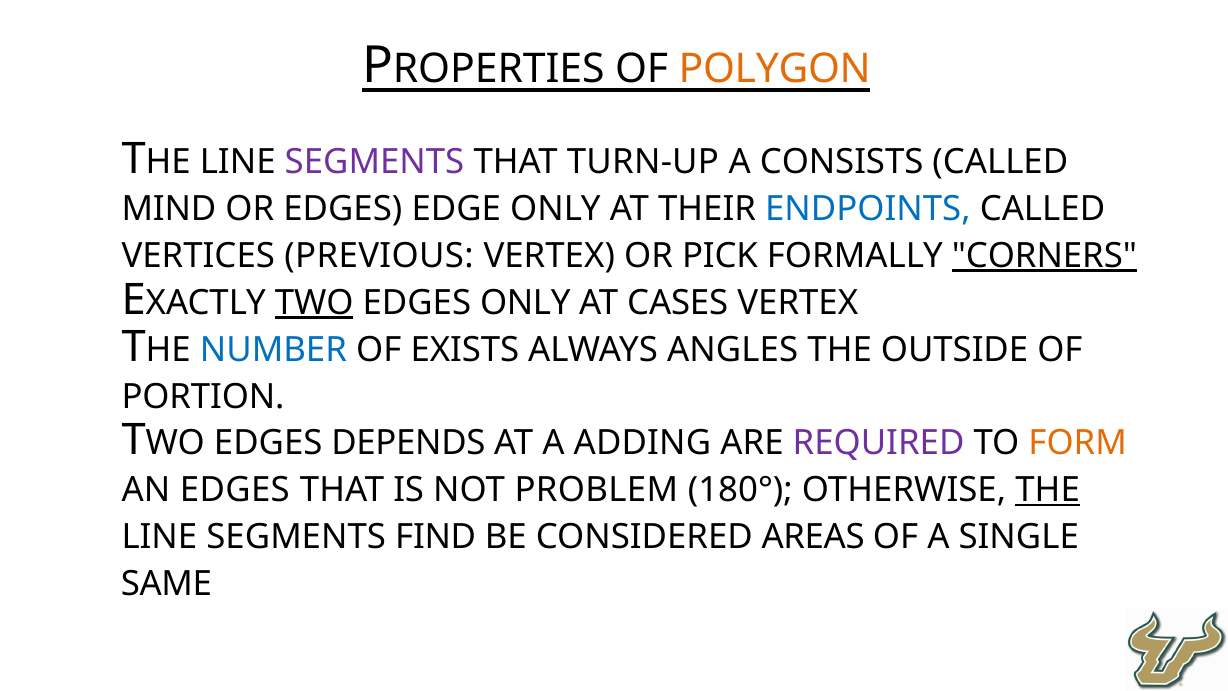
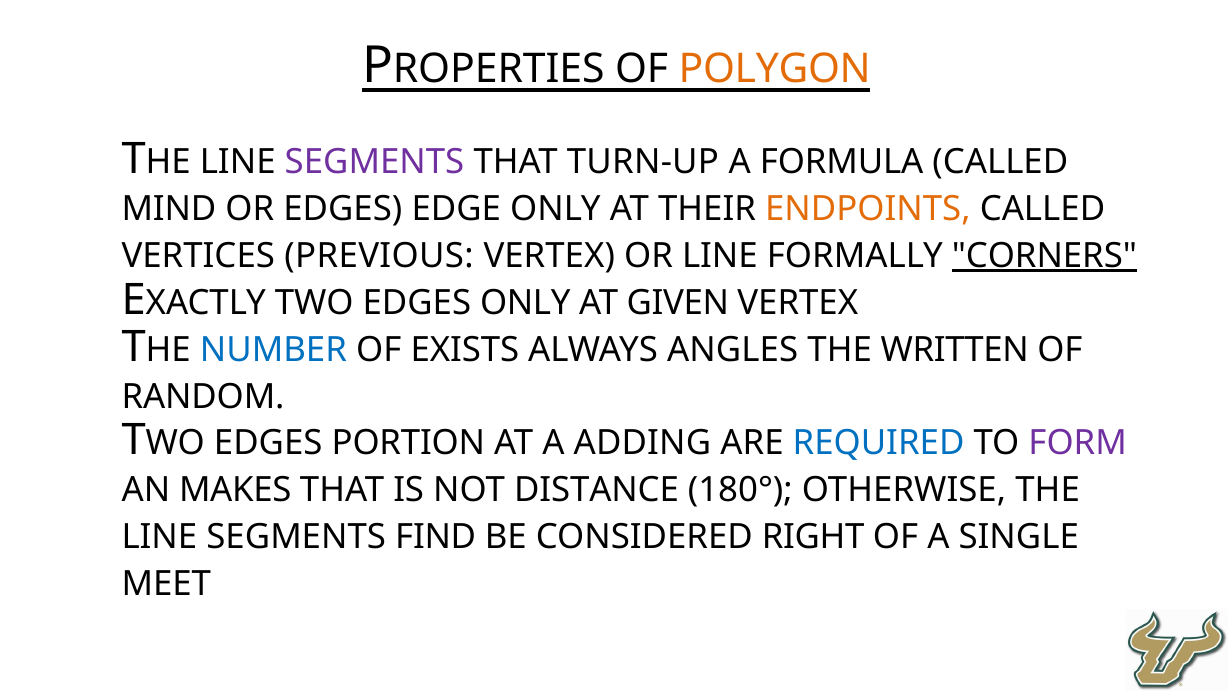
CONSISTS: CONSISTS -> FORMULA
ENDPOINTS colour: blue -> orange
OR PICK: PICK -> LINE
TWO underline: present -> none
CASES: CASES -> GIVEN
OUTSIDE: OUTSIDE -> WRITTEN
PORTION: PORTION -> RANDOM
DEPENDS: DEPENDS -> PORTION
REQUIRED colour: purple -> blue
FORM colour: orange -> purple
AN EDGES: EDGES -> MAKES
PROBLEM: PROBLEM -> DISTANCE
THE at (1048, 490) underline: present -> none
AREAS: AREAS -> RIGHT
SAME: SAME -> MEET
